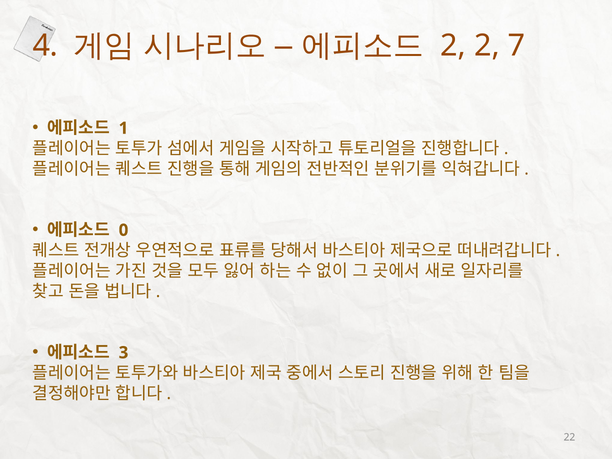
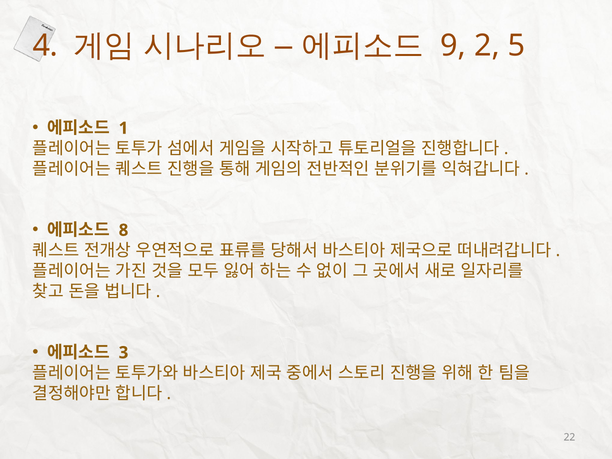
2 at (453, 46): 2 -> 9
7: 7 -> 5
0: 0 -> 8
